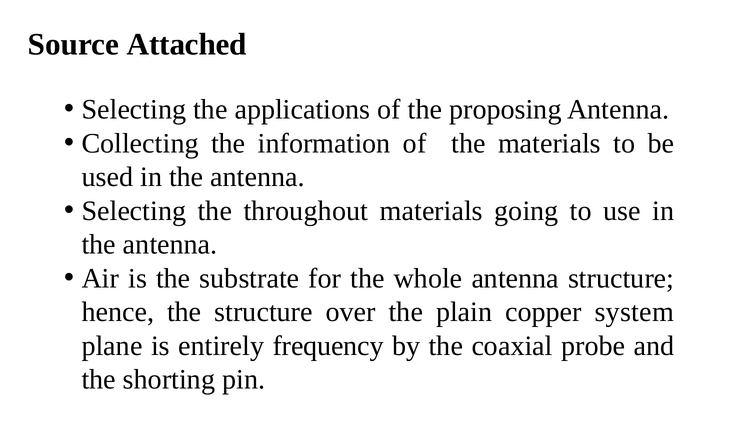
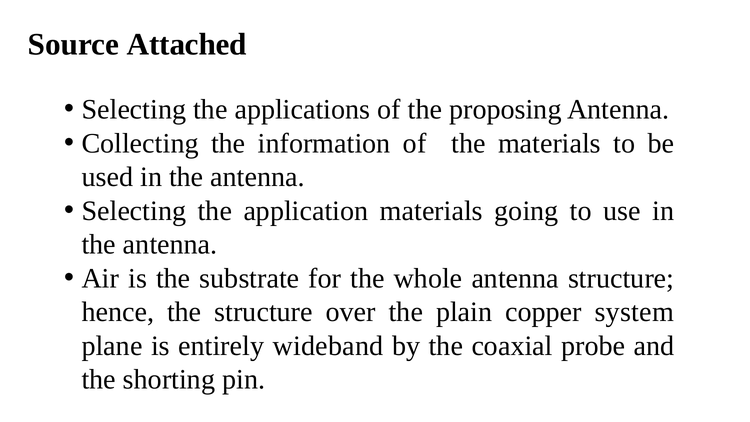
throughout: throughout -> application
frequency: frequency -> wideband
